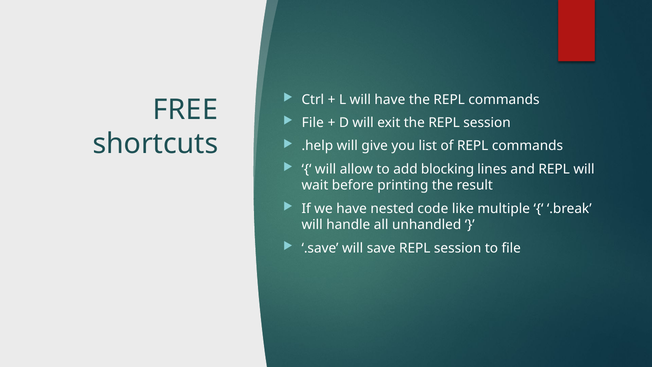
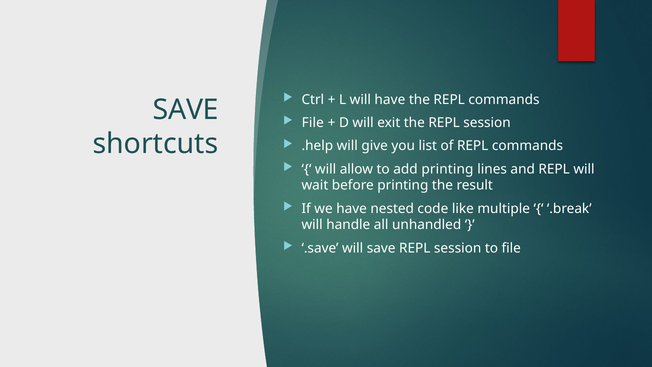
FREE at (185, 110): FREE -> SAVE
add blocking: blocking -> printing
